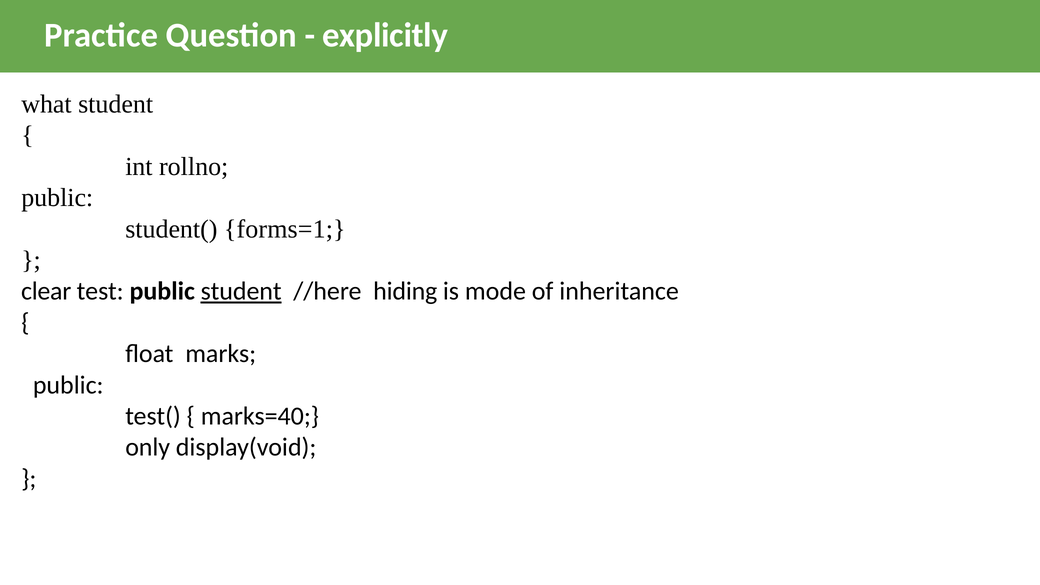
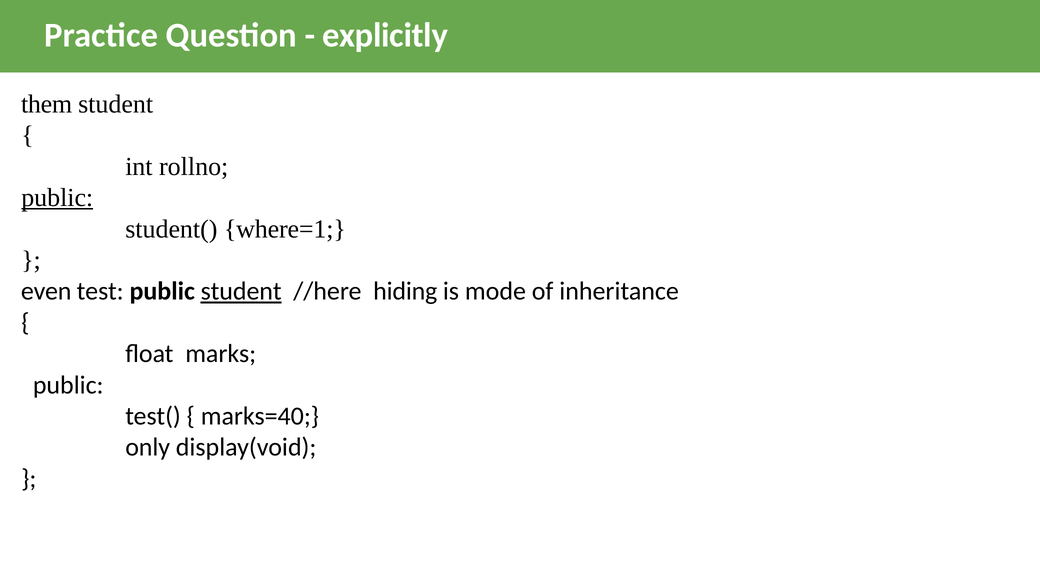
what: what -> them
public at (57, 198) underline: none -> present
forms=1: forms=1 -> where=1
clear: clear -> even
